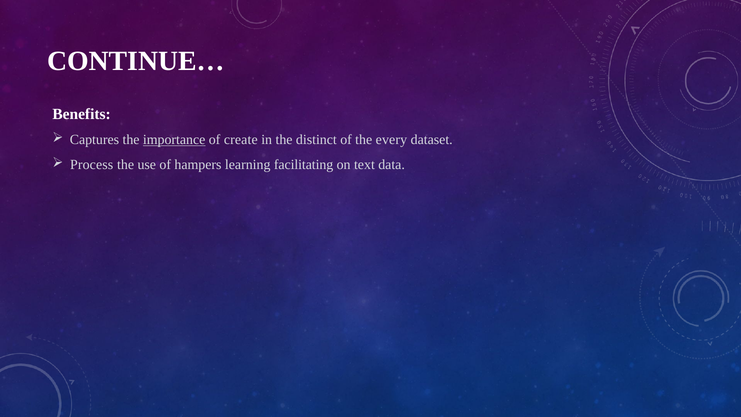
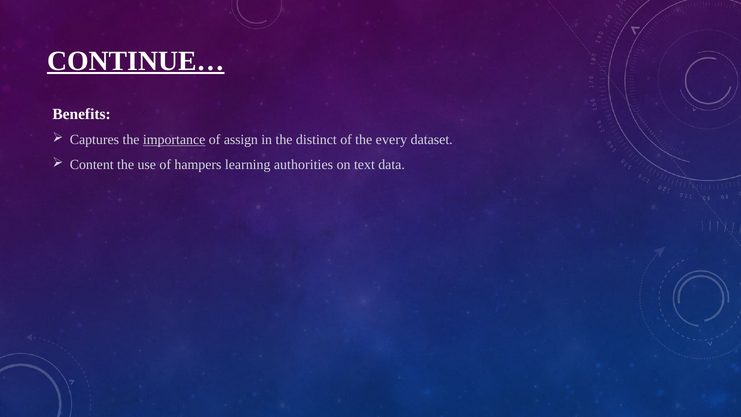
CONTINUE… underline: none -> present
create: create -> assign
Process: Process -> Content
facilitating: facilitating -> authorities
